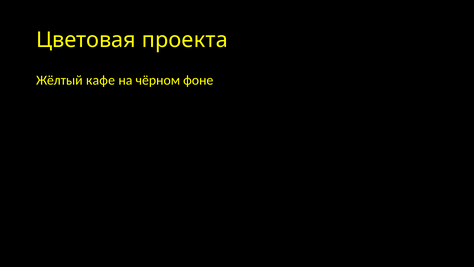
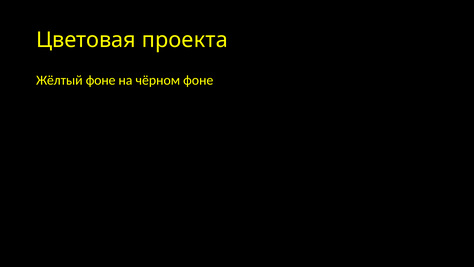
Жёлтый кафе: кафе -> фоне
